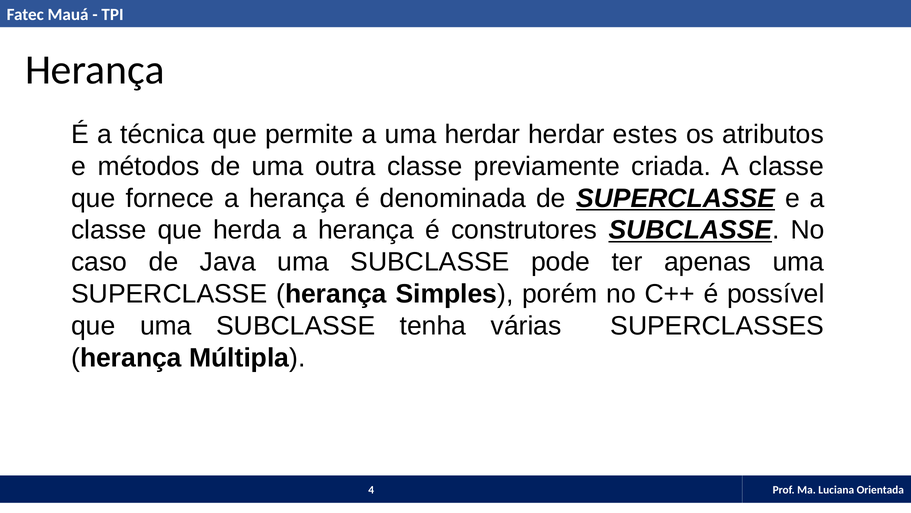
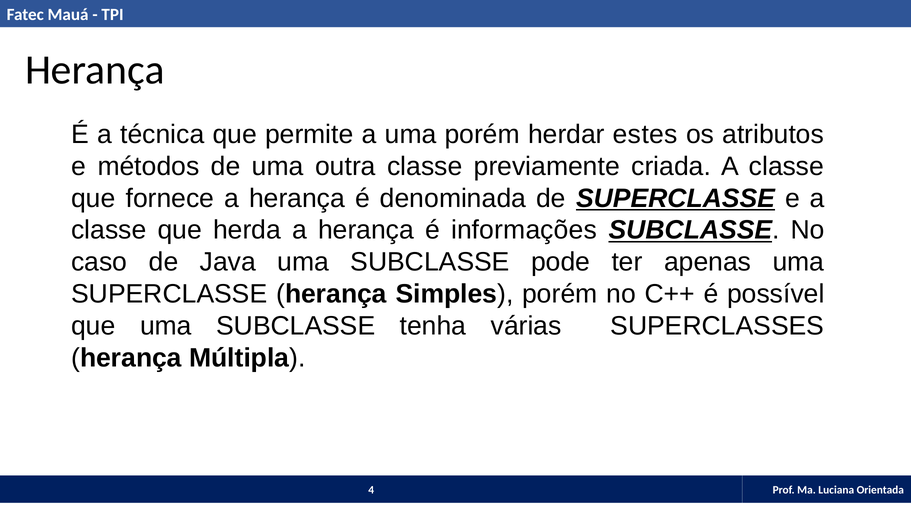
uma herdar: herdar -> porém
construtores: construtores -> informações
